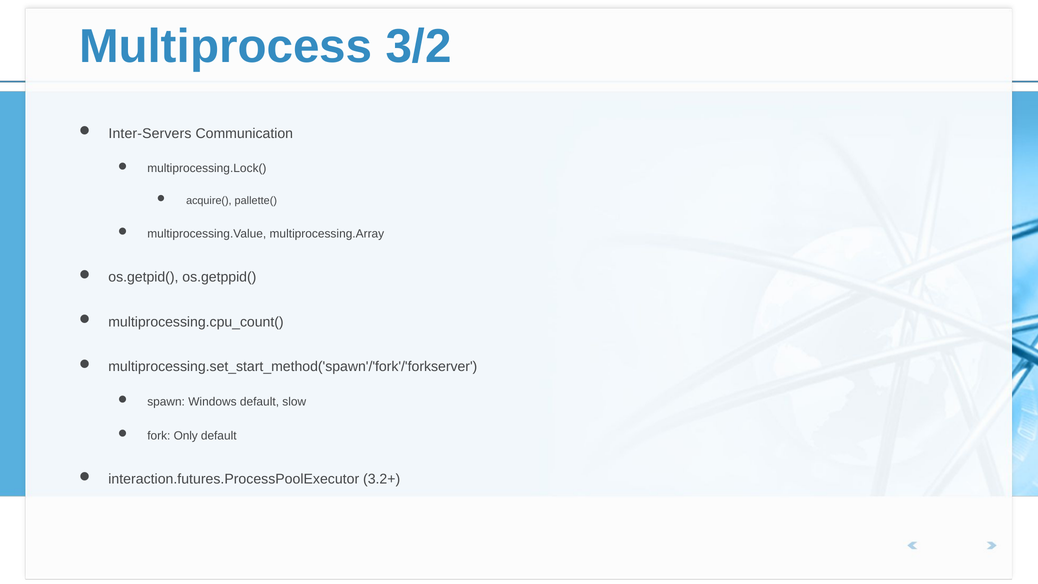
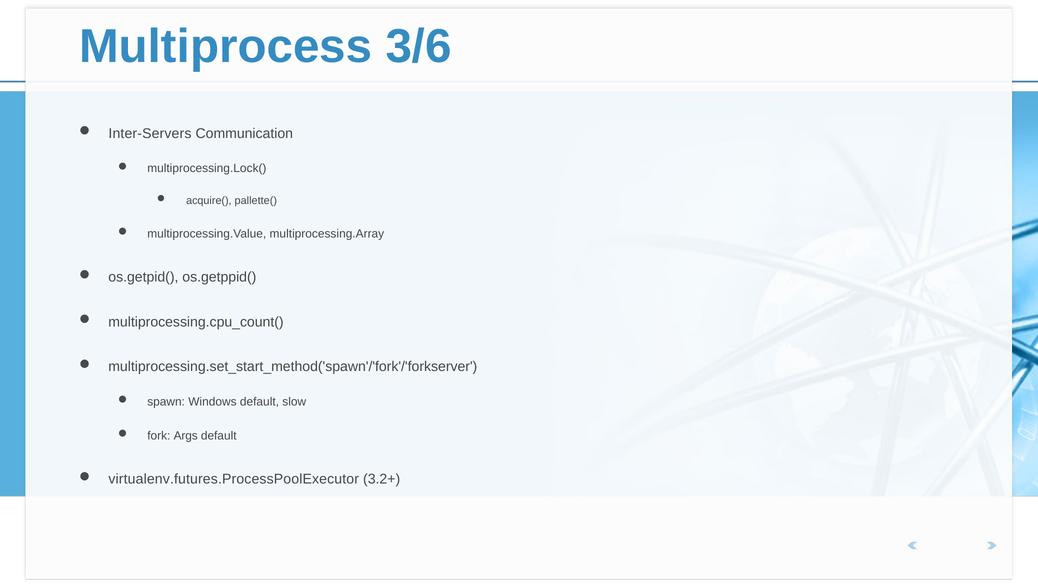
3/2: 3/2 -> 3/6
Only: Only -> Args
interaction.futures.ProcessPoolExecutor: interaction.futures.ProcessPoolExecutor -> virtualenv.futures.ProcessPoolExecutor
